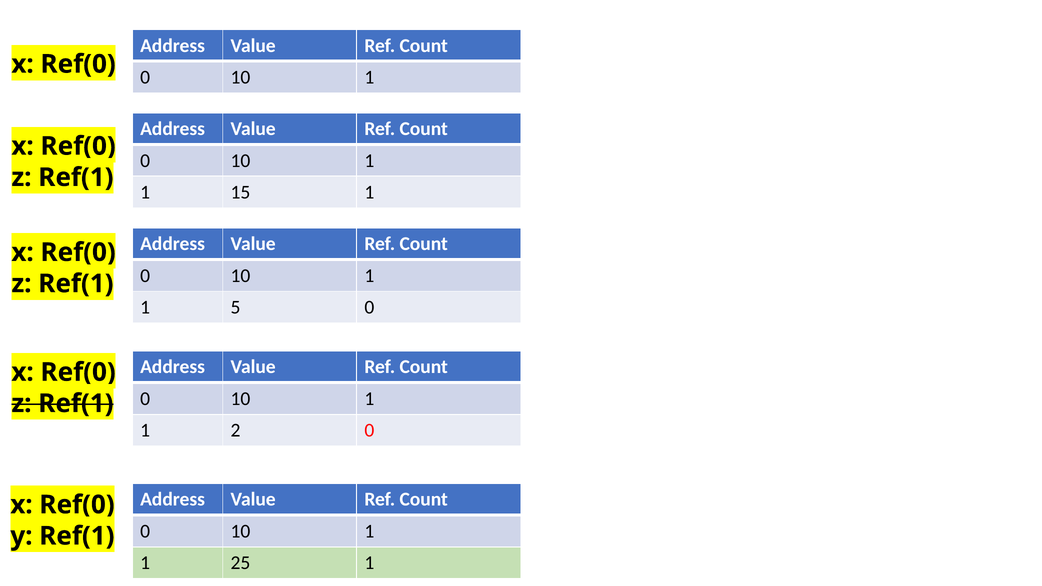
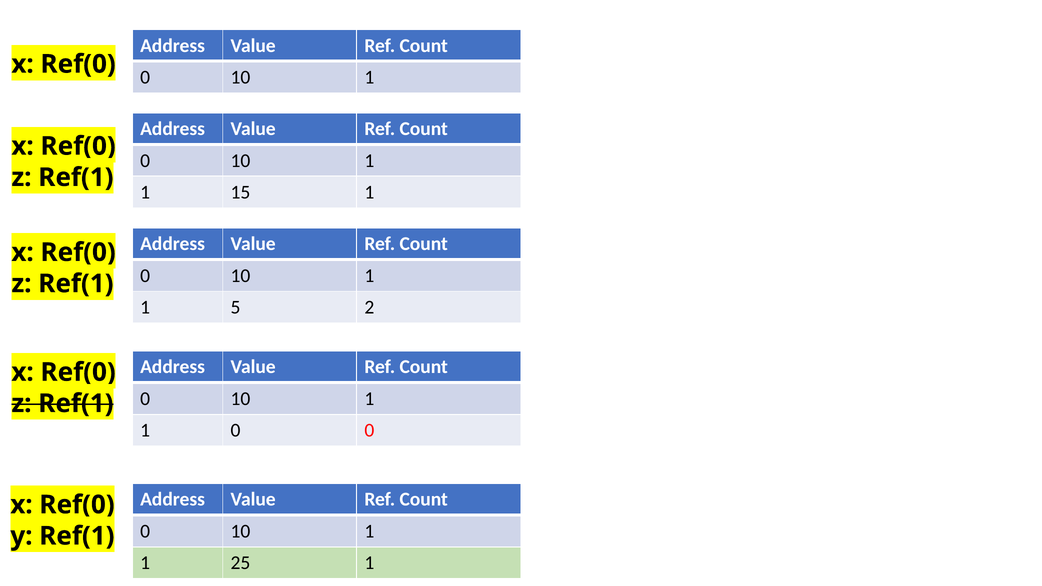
5 0: 0 -> 2
1 2: 2 -> 0
